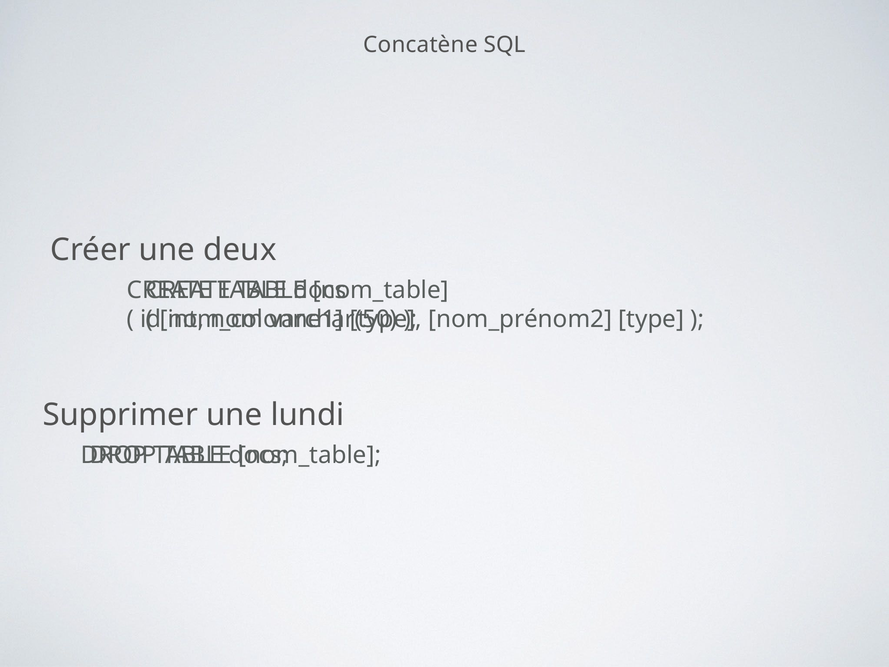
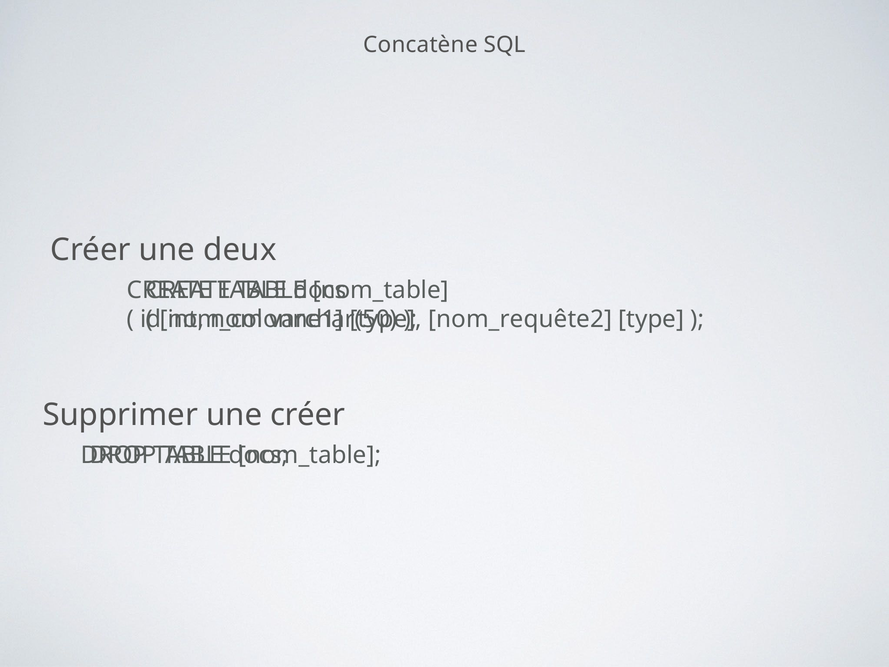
nom_prénom2: nom_prénom2 -> nom_requête2
une lundi: lundi -> créer
